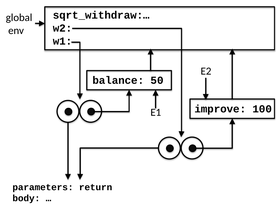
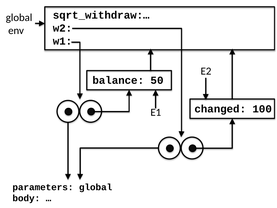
improve: improve -> changed
parameters return: return -> global
